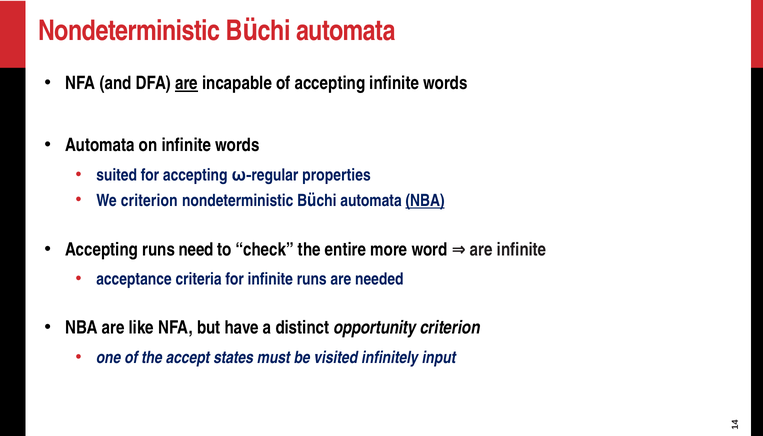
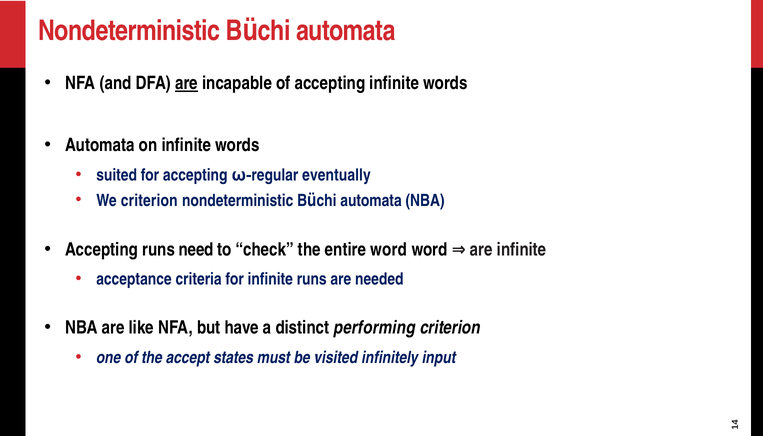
properties: properties -> eventually
NBA at (425, 201) underline: present -> none
entire more: more -> word
opportunity: opportunity -> performing
